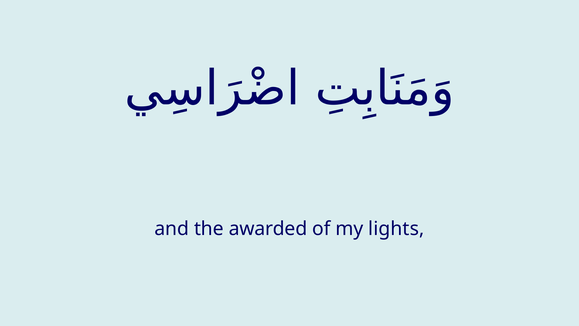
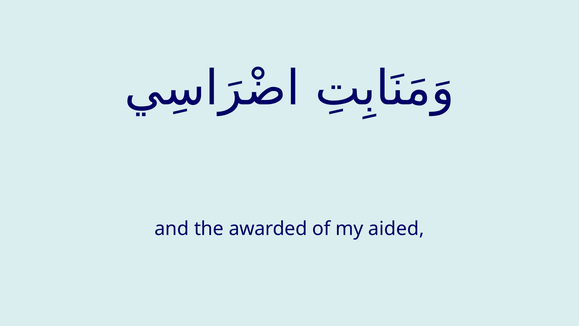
lights: lights -> aided
